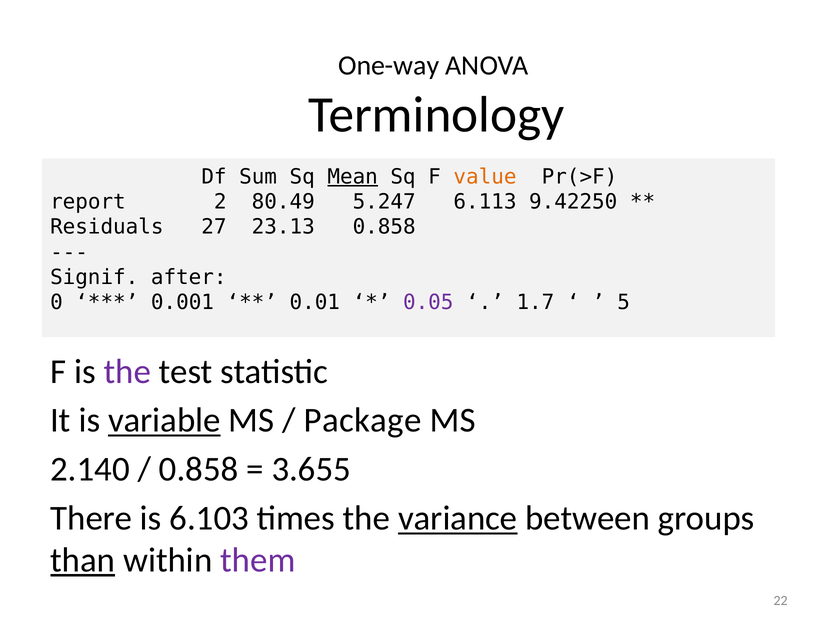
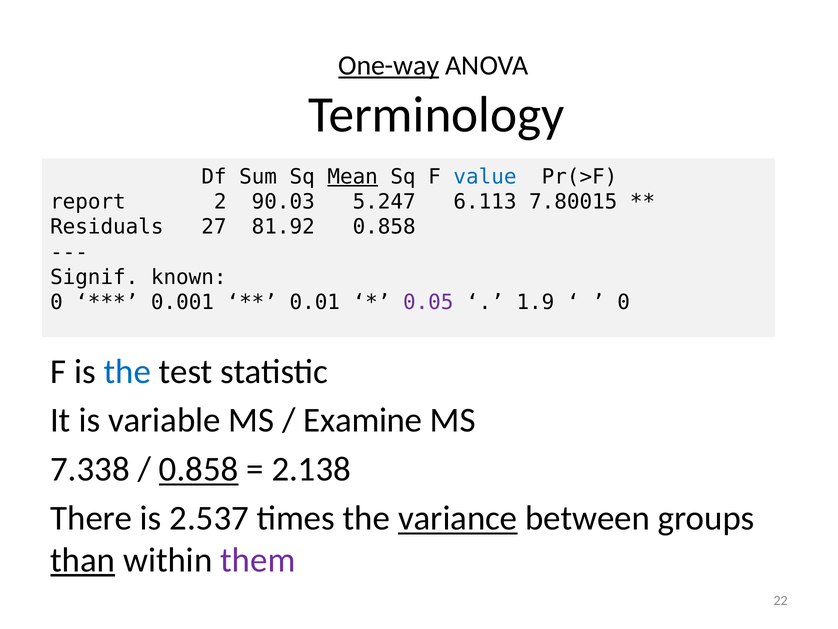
One-way underline: none -> present
value colour: orange -> blue
80.49: 80.49 -> 90.03
9.42250: 9.42250 -> 7.80015
23.13: 23.13 -> 81.92
after: after -> known
1.7: 1.7 -> 1.9
5 at (624, 302): 5 -> 0
the at (127, 371) colour: purple -> blue
variable underline: present -> none
Package: Package -> Examine
2.140: 2.140 -> 7.338
0.858 at (199, 469) underline: none -> present
3.655: 3.655 -> 2.138
6.103: 6.103 -> 2.537
